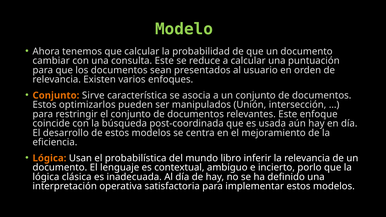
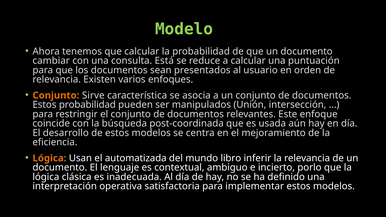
consulta Este: Este -> Está
Estos optimizarlos: optimizarlos -> probabilidad
probabilística: probabilística -> automatizada
